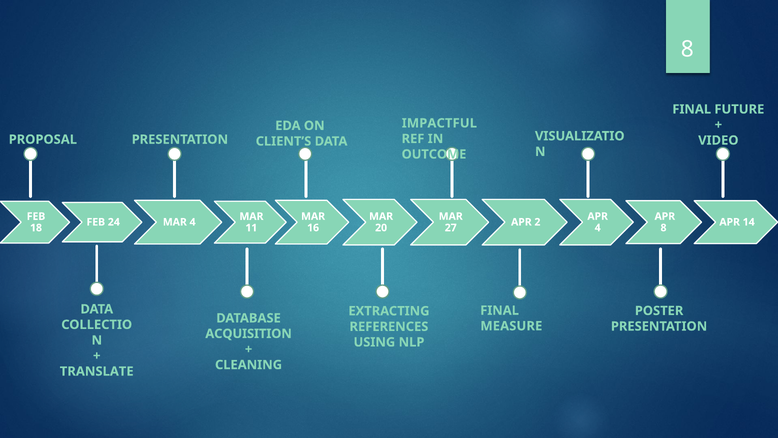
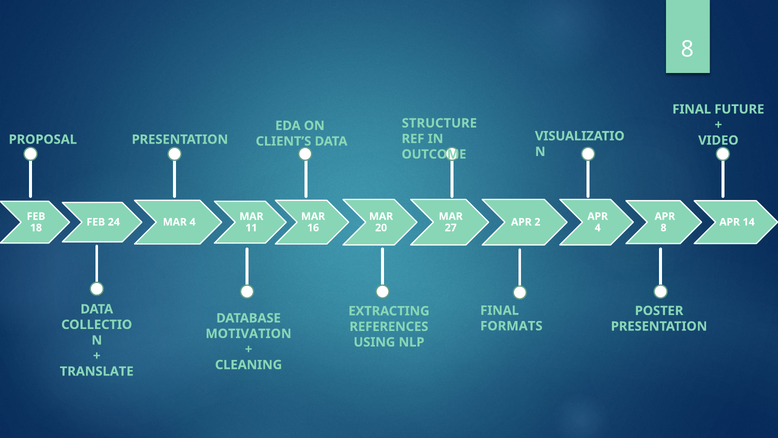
IMPACTFUL: IMPACTFUL -> STRUCTURE
MEASURE: MEASURE -> FORMATS
ACQUISITION: ACQUISITION -> MOTIVATION
